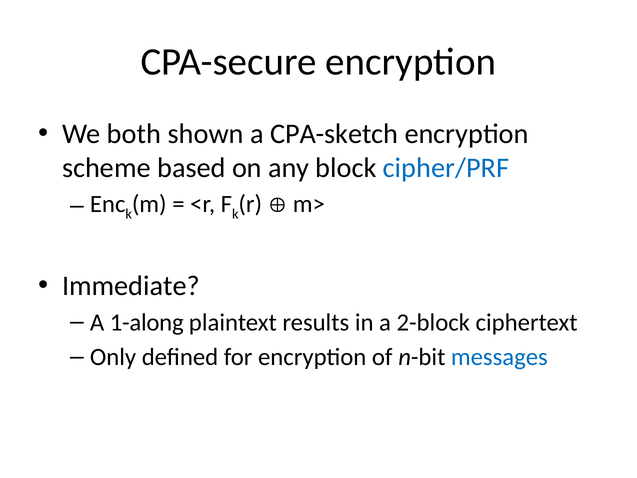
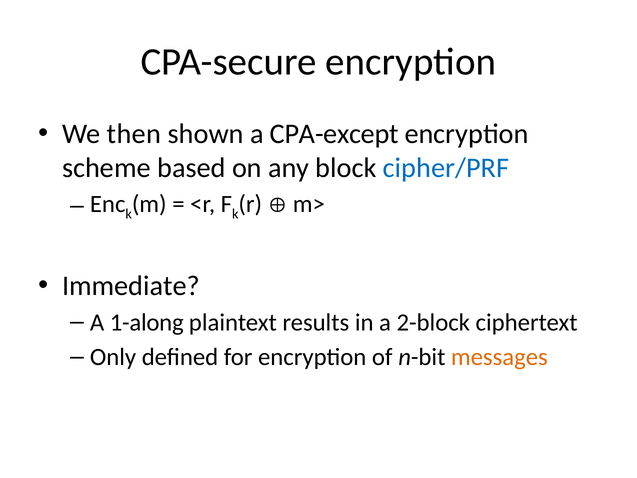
both: both -> then
CPA-sketch: CPA-sketch -> CPA-except
messages colour: blue -> orange
